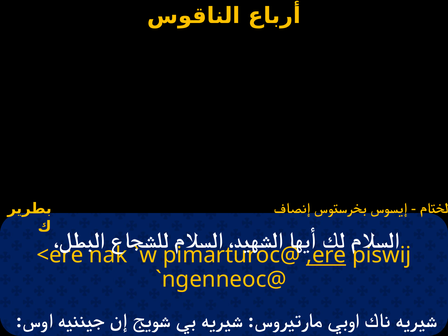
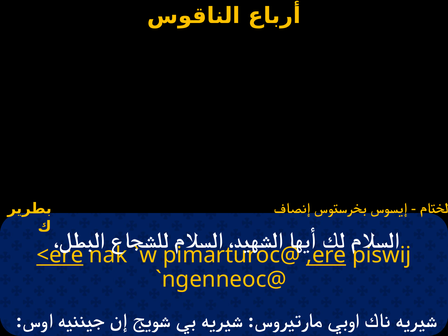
<ere underline: none -> present
